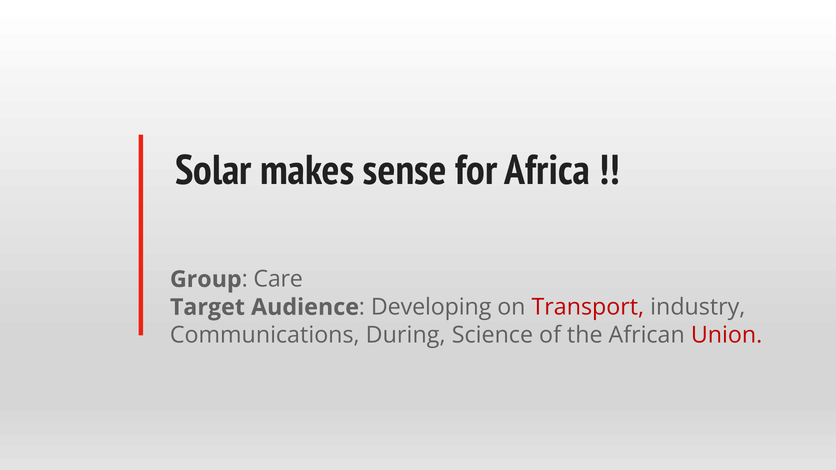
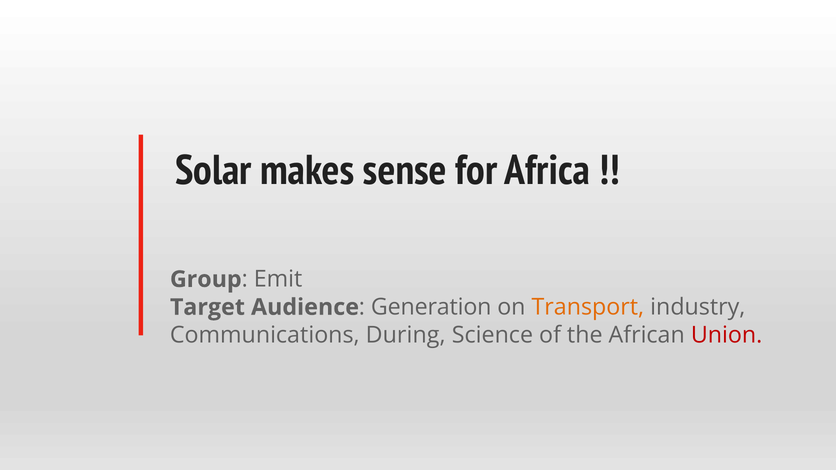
Care: Care -> Emit
Developing: Developing -> Generation
Transport colour: red -> orange
